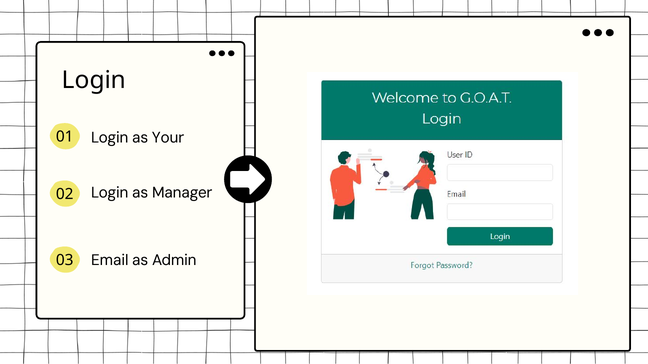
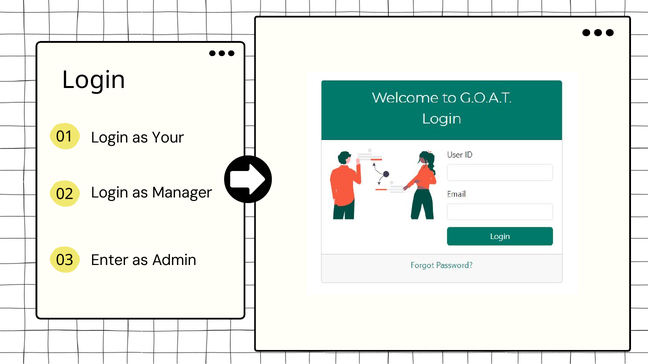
Email: Email -> Enter
